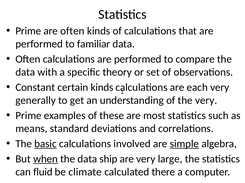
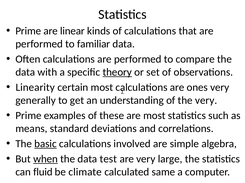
are often: often -> linear
theory underline: none -> present
Constant: Constant -> Linearity
certain kinds: kinds -> most
each: each -> ones
simple underline: present -> none
ship: ship -> test
there: there -> same
